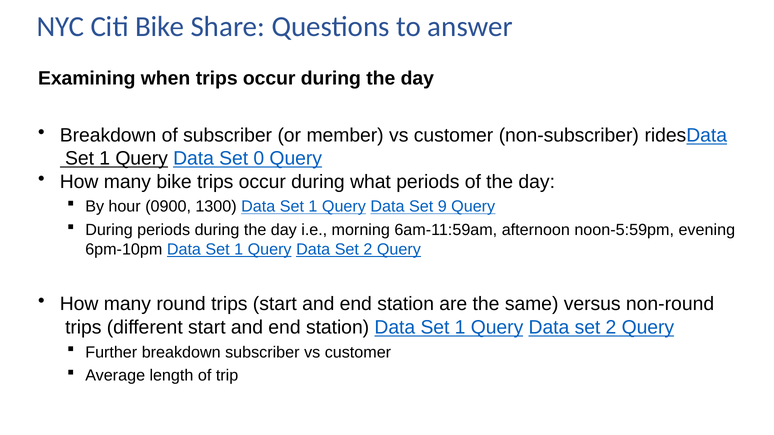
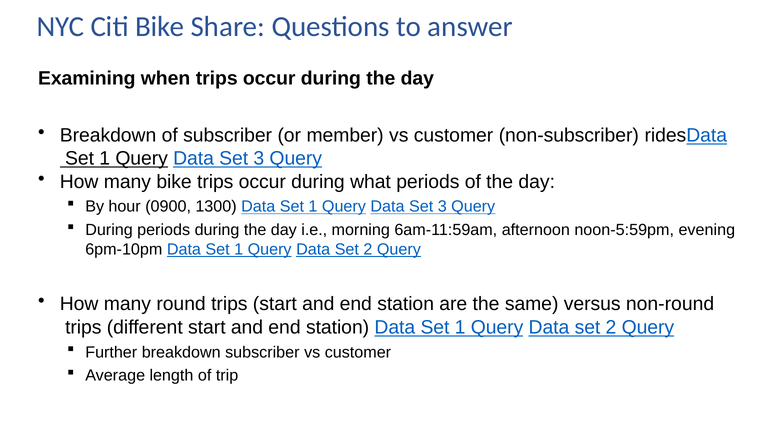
0 at (259, 159): 0 -> 3
9 at (442, 207): 9 -> 3
